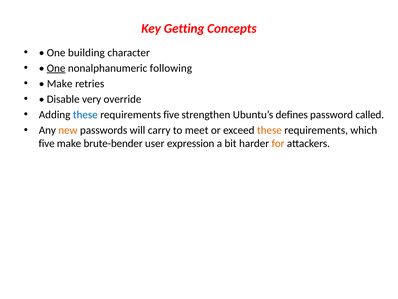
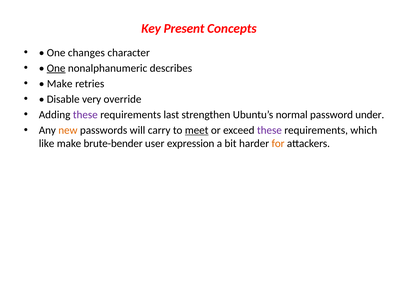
Getting: Getting -> Present
building: building -> changes
following: following -> describes
these at (85, 115) colour: blue -> purple
requirements five: five -> last
defines: defines -> normal
called: called -> under
meet underline: none -> present
these at (269, 130) colour: orange -> purple
five at (47, 143): five -> like
